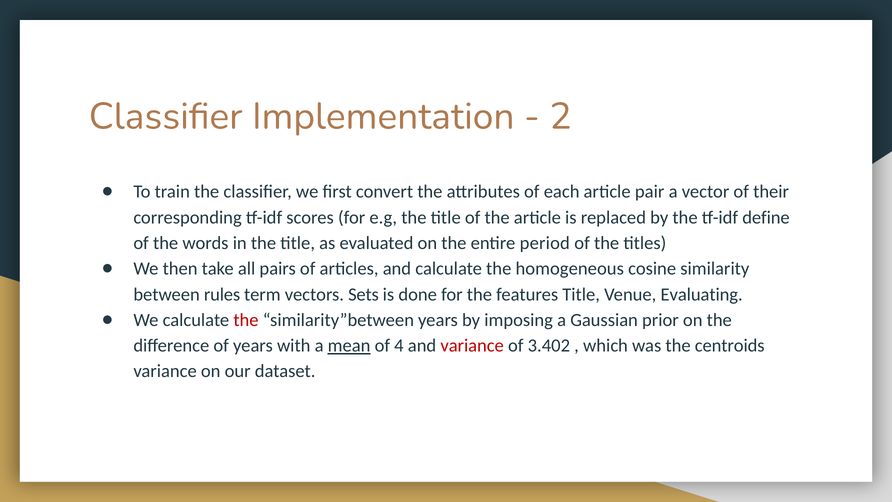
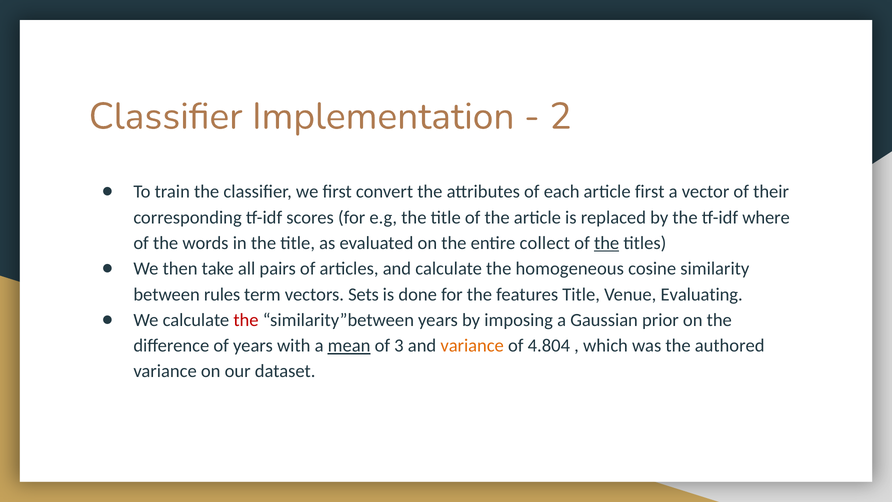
article pair: pair -> first
define: define -> where
period: period -> collect
the at (607, 243) underline: none -> present
4: 4 -> 3
variance at (472, 346) colour: red -> orange
3.402: 3.402 -> 4.804
centroids: centroids -> authored
